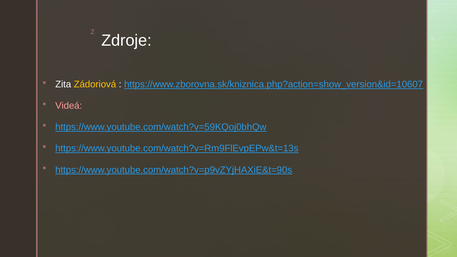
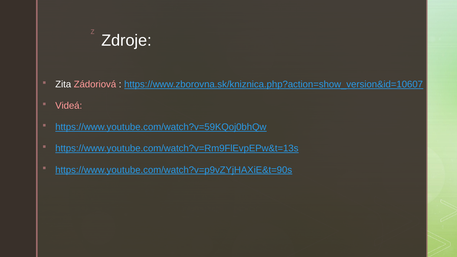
Zádoriová colour: yellow -> pink
